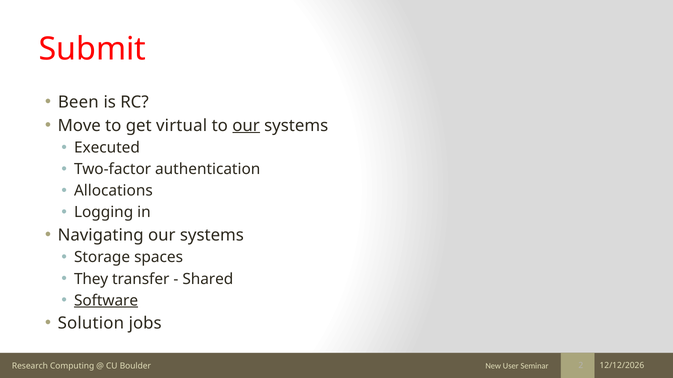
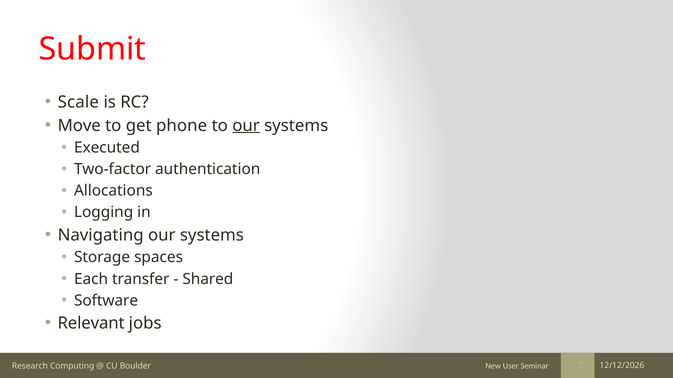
Been: Been -> Scale
virtual: virtual -> phone
They: They -> Each
Software underline: present -> none
Solution: Solution -> Relevant
